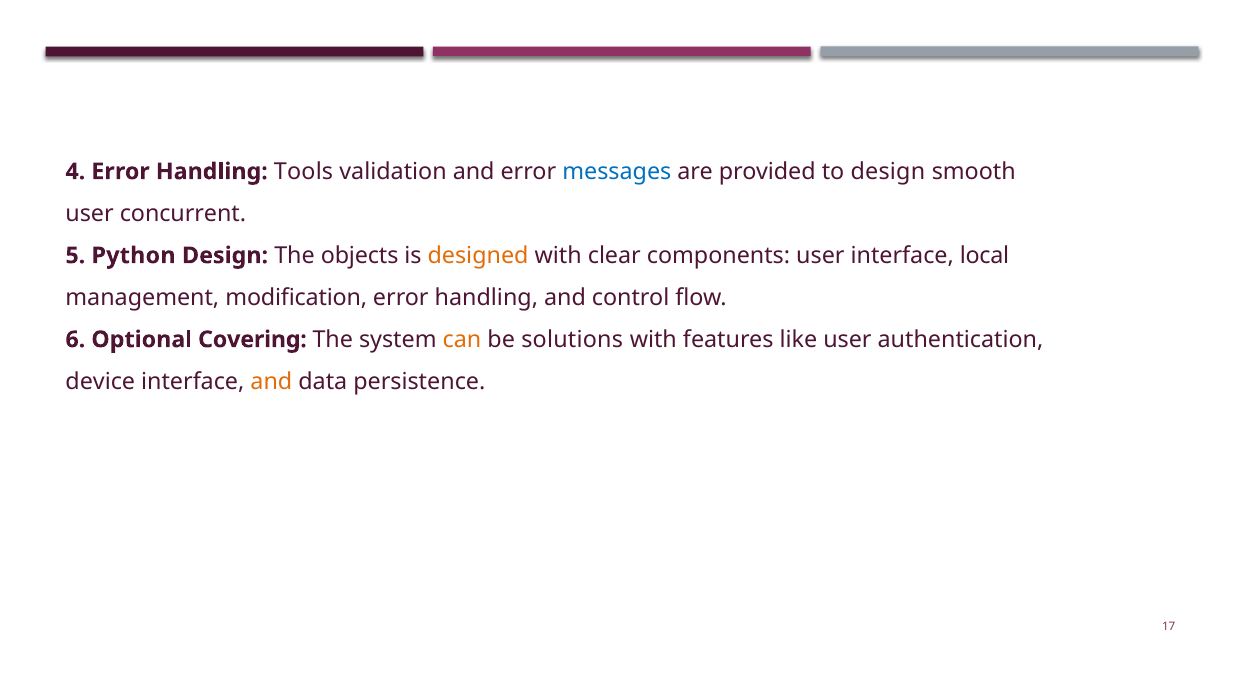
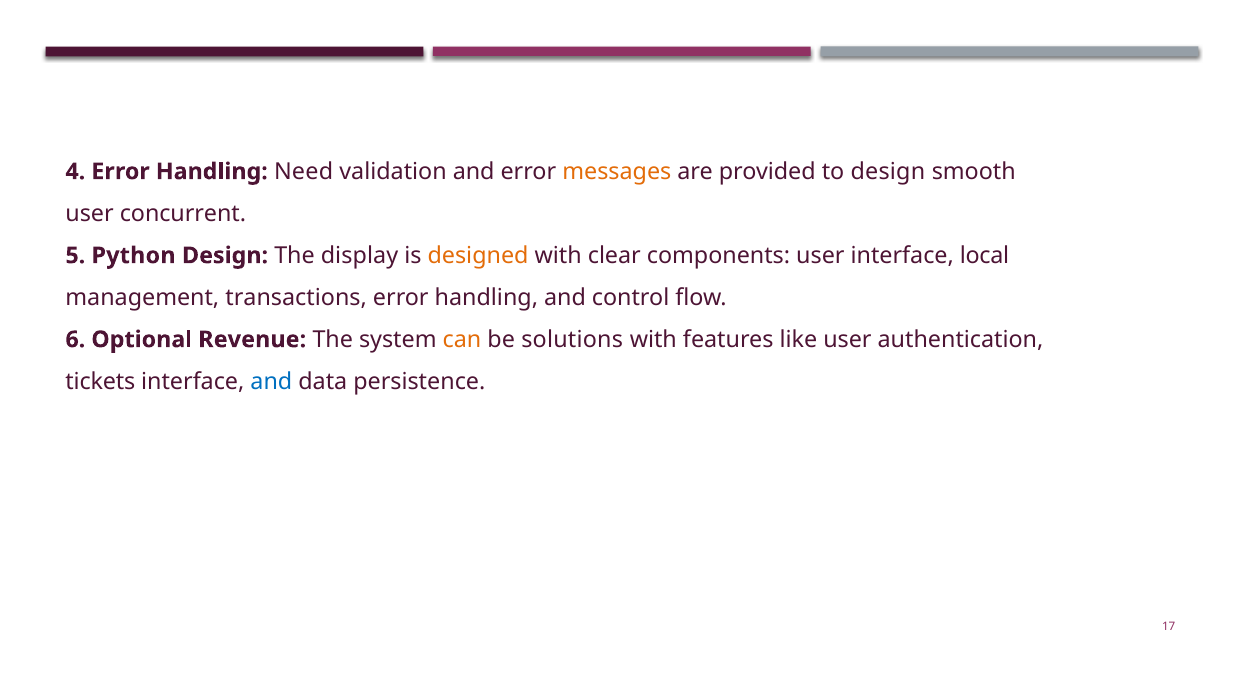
Tools: Tools -> Need
messages colour: blue -> orange
objects: objects -> display
modification: modification -> transactions
Covering: Covering -> Revenue
device: device -> tickets
and at (271, 381) colour: orange -> blue
